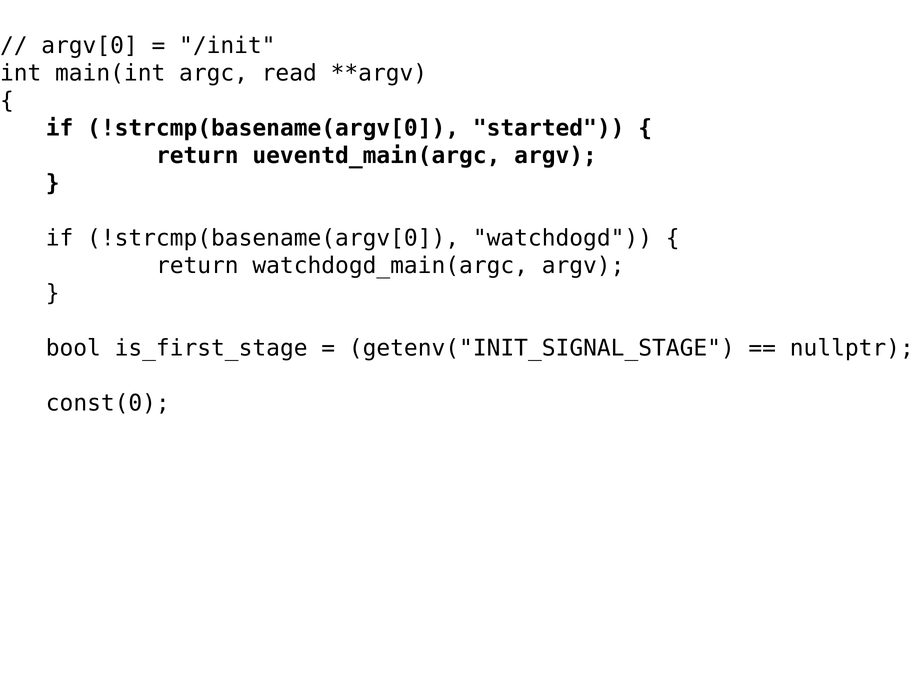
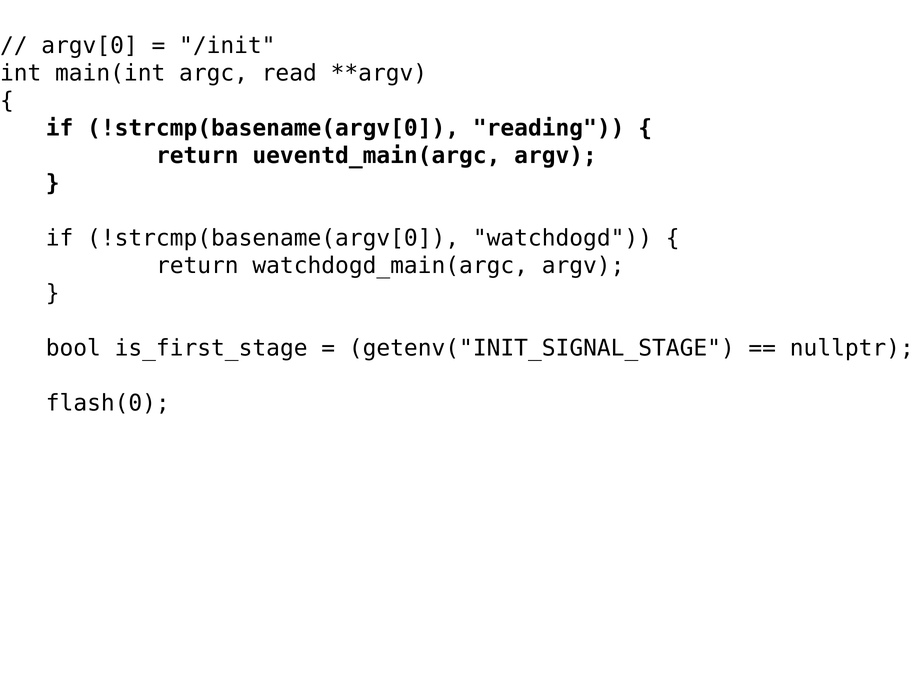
started: started -> reading
const(0: const(0 -> flash(0
